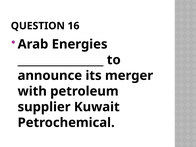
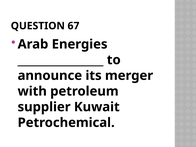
16: 16 -> 67
